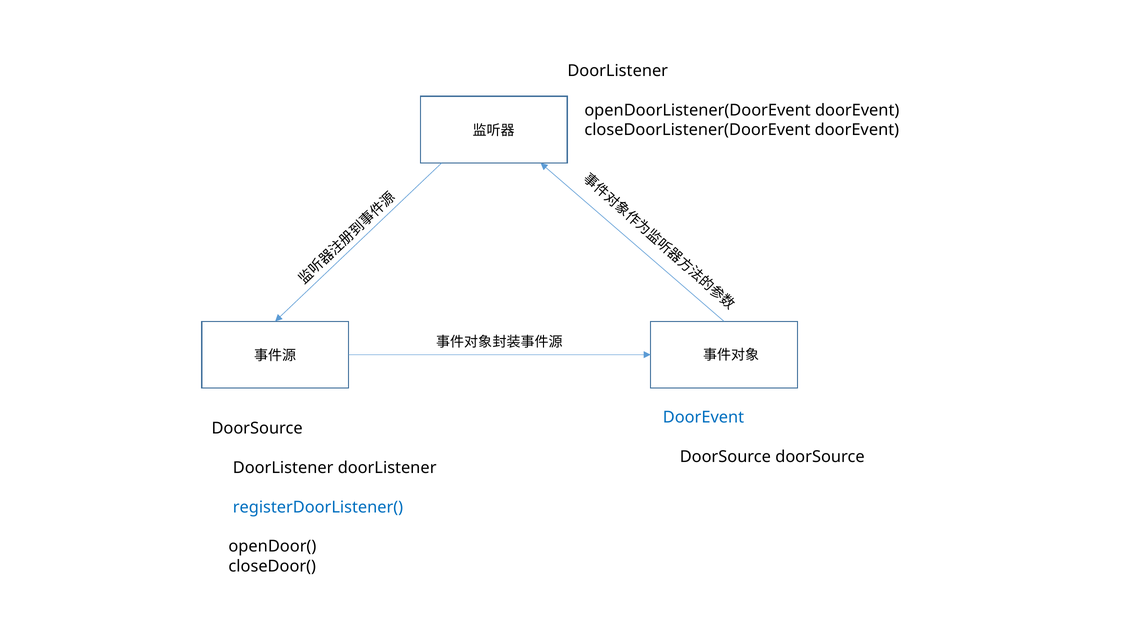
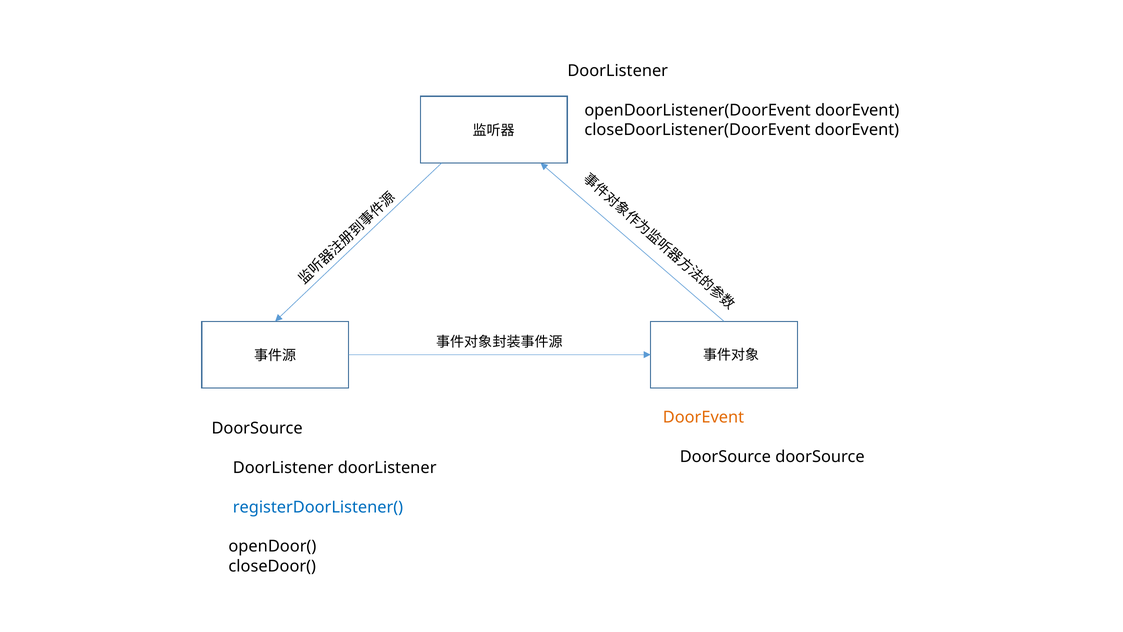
DoorEvent at (703, 417) colour: blue -> orange
